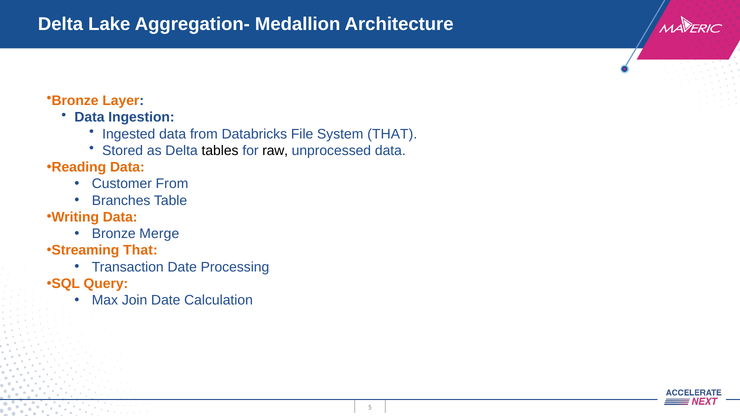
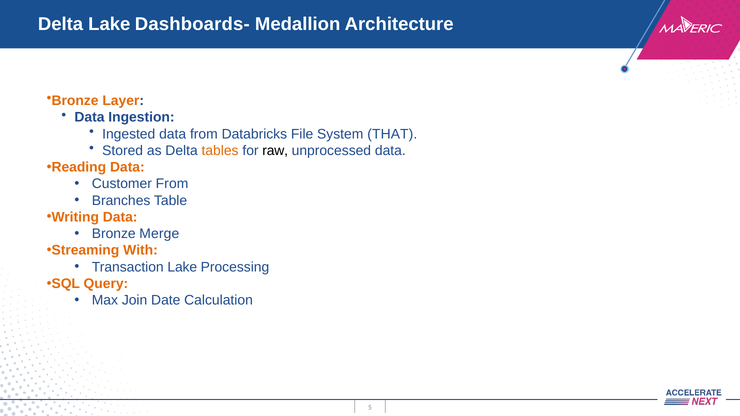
Aggregation-: Aggregation- -> Dashboards-
tables colour: black -> orange
Streaming That: That -> With
Transaction Date: Date -> Lake
